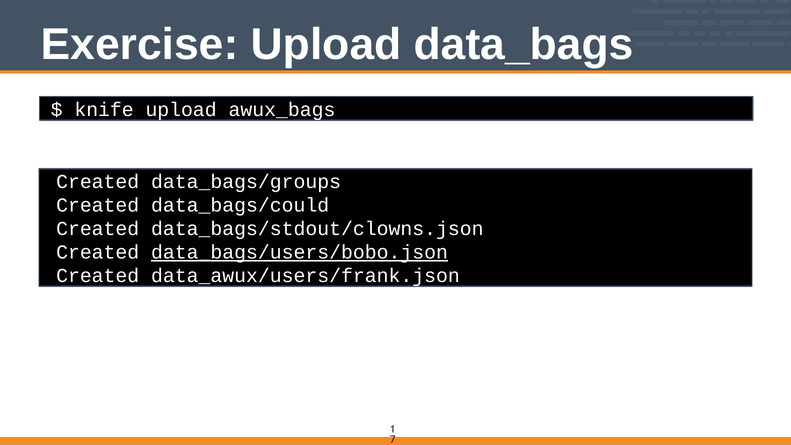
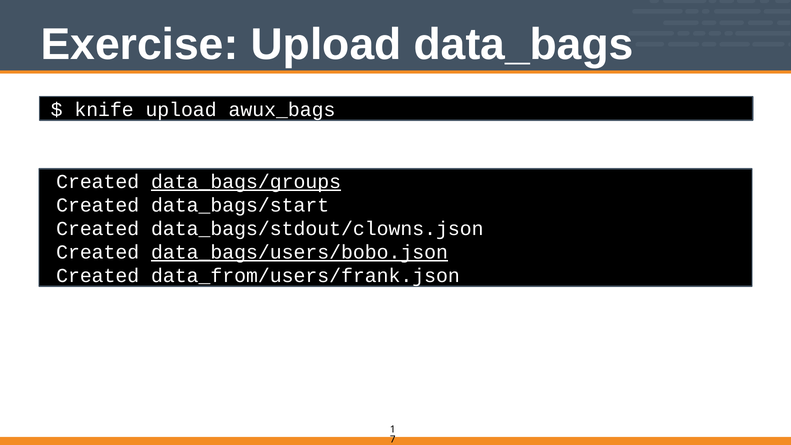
data_bags/groups underline: none -> present
data_bags/could: data_bags/could -> data_bags/start
data_awux/users/frank.json: data_awux/users/frank.json -> data_from/users/frank.json
